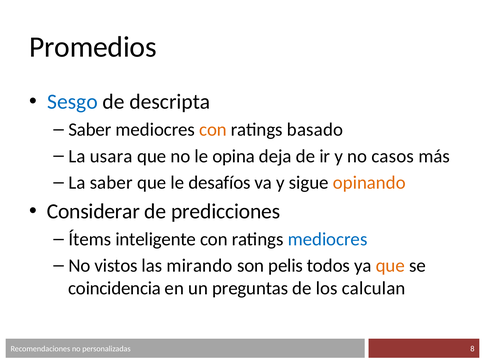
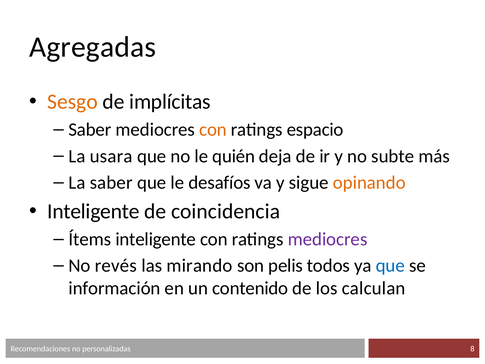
Promedios: Promedios -> Agregadas
Sesgo colour: blue -> orange
descripta: descripta -> implícitas
basado: basado -> espacio
opina: opina -> quién
casos: casos -> subte
Considerar at (93, 211): Considerar -> Inteligente
predicciones: predicciones -> coincidencia
mediocres at (328, 239) colour: blue -> purple
vistos: vistos -> revés
que at (390, 265) colour: orange -> blue
coincidencia: coincidencia -> información
preguntas: preguntas -> contenido
